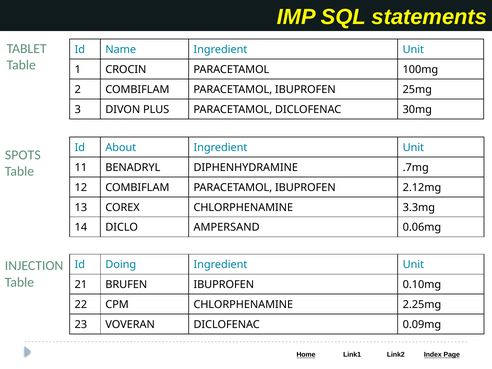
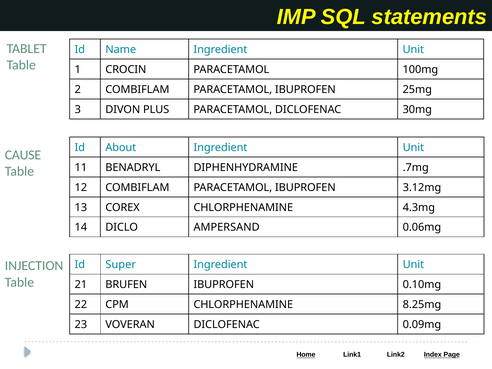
SPOTS: SPOTS -> CAUSE
2.12mg: 2.12mg -> 3.12mg
3.3mg: 3.3mg -> 4.3mg
Doing: Doing -> Super
2.25mg: 2.25mg -> 8.25mg
